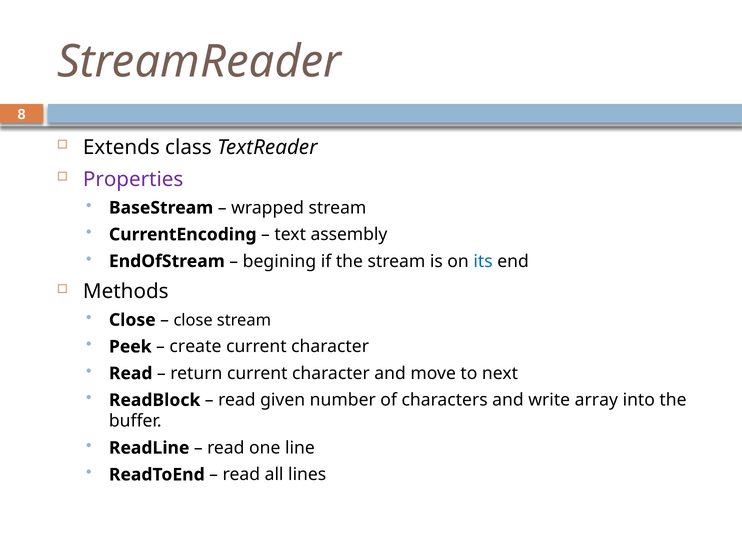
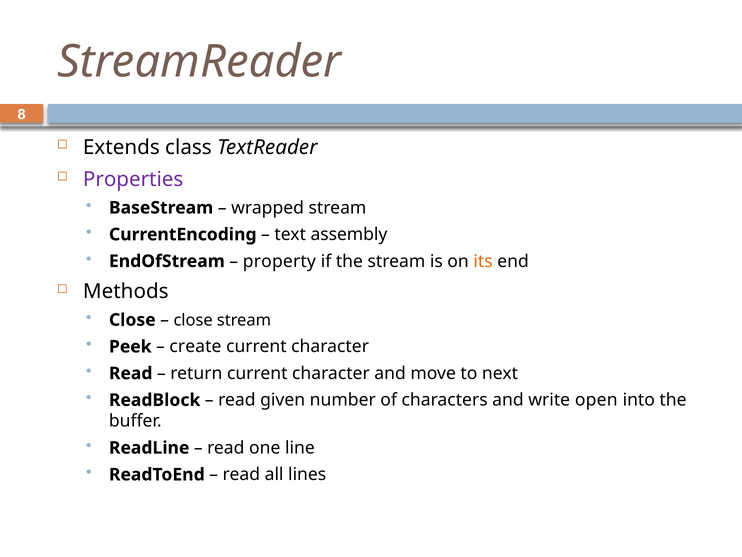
begining: begining -> property
its colour: blue -> orange
array: array -> open
